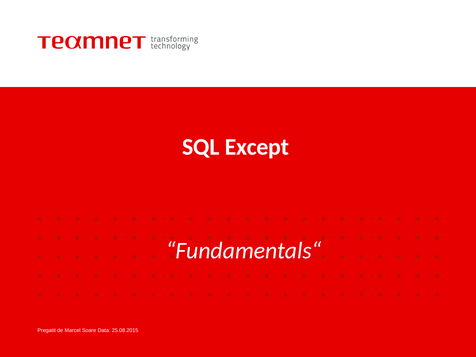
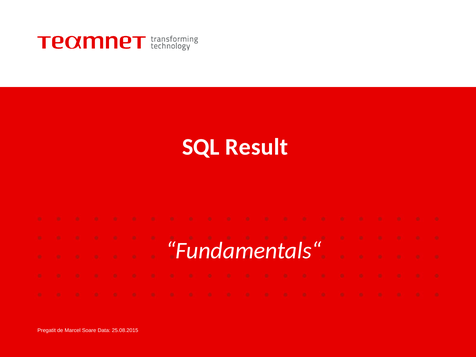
Except: Except -> Result
